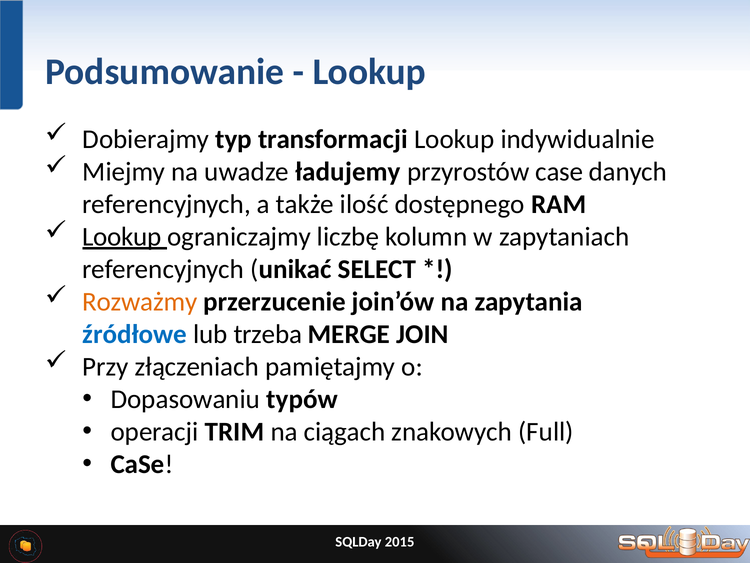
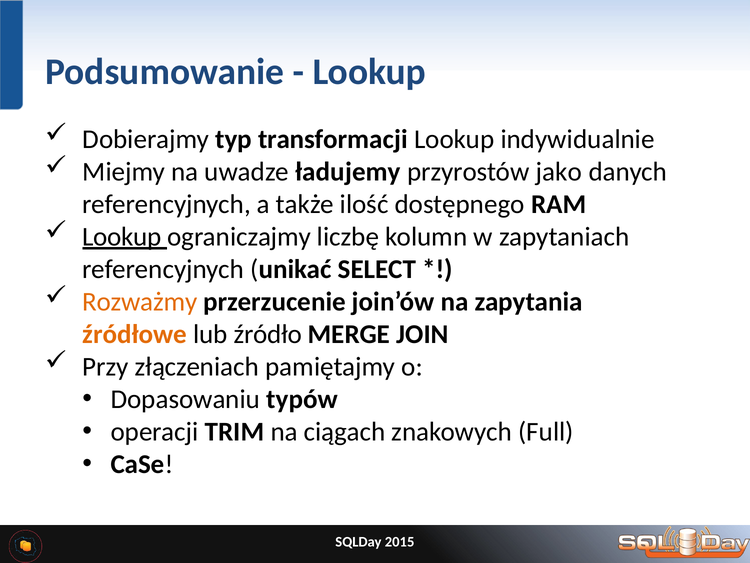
przyrostów case: case -> jako
źródłowe colour: blue -> orange
trzeba: trzeba -> źródło
